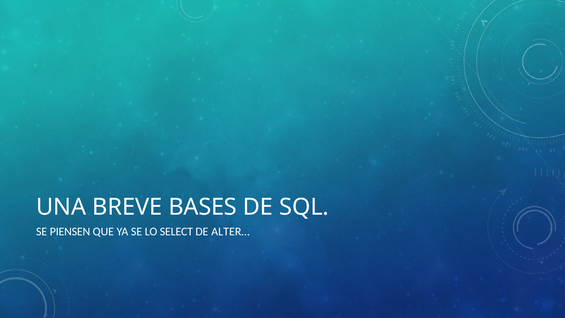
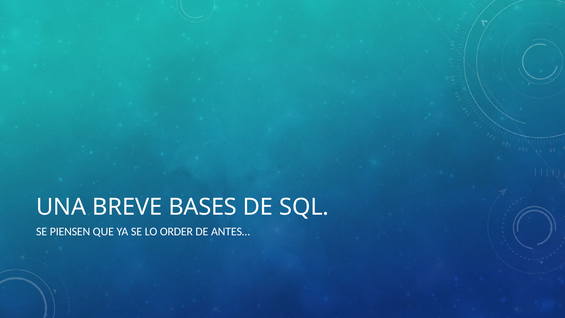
SELECT: SELECT -> ORDER
ALTER…: ALTER… -> ANTES…
